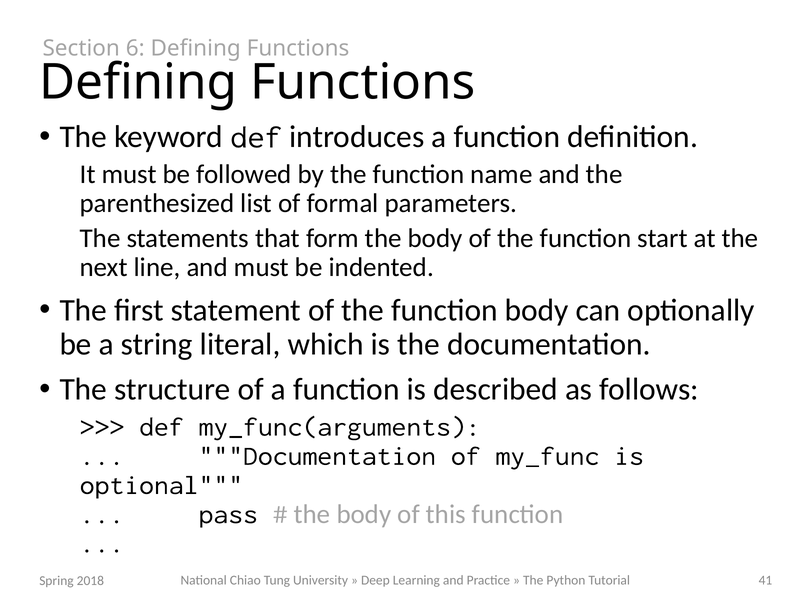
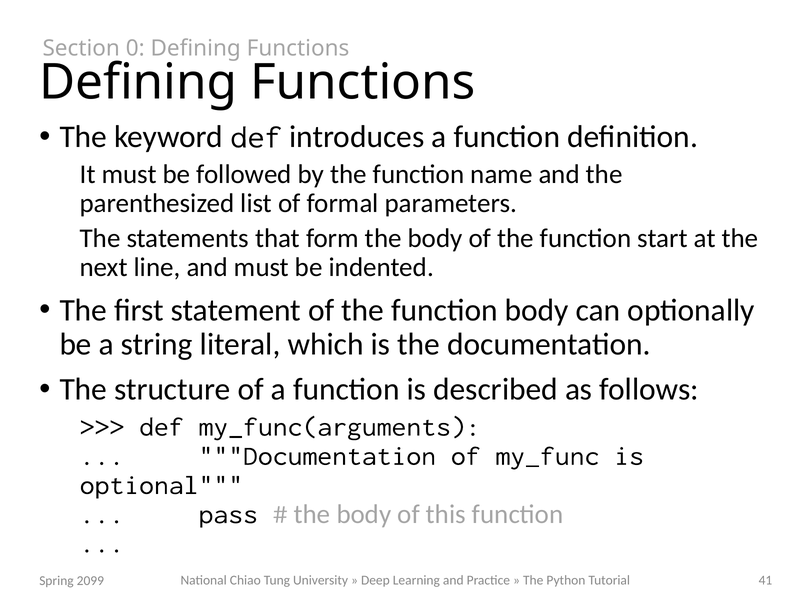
6: 6 -> 0
2018: 2018 -> 2099
